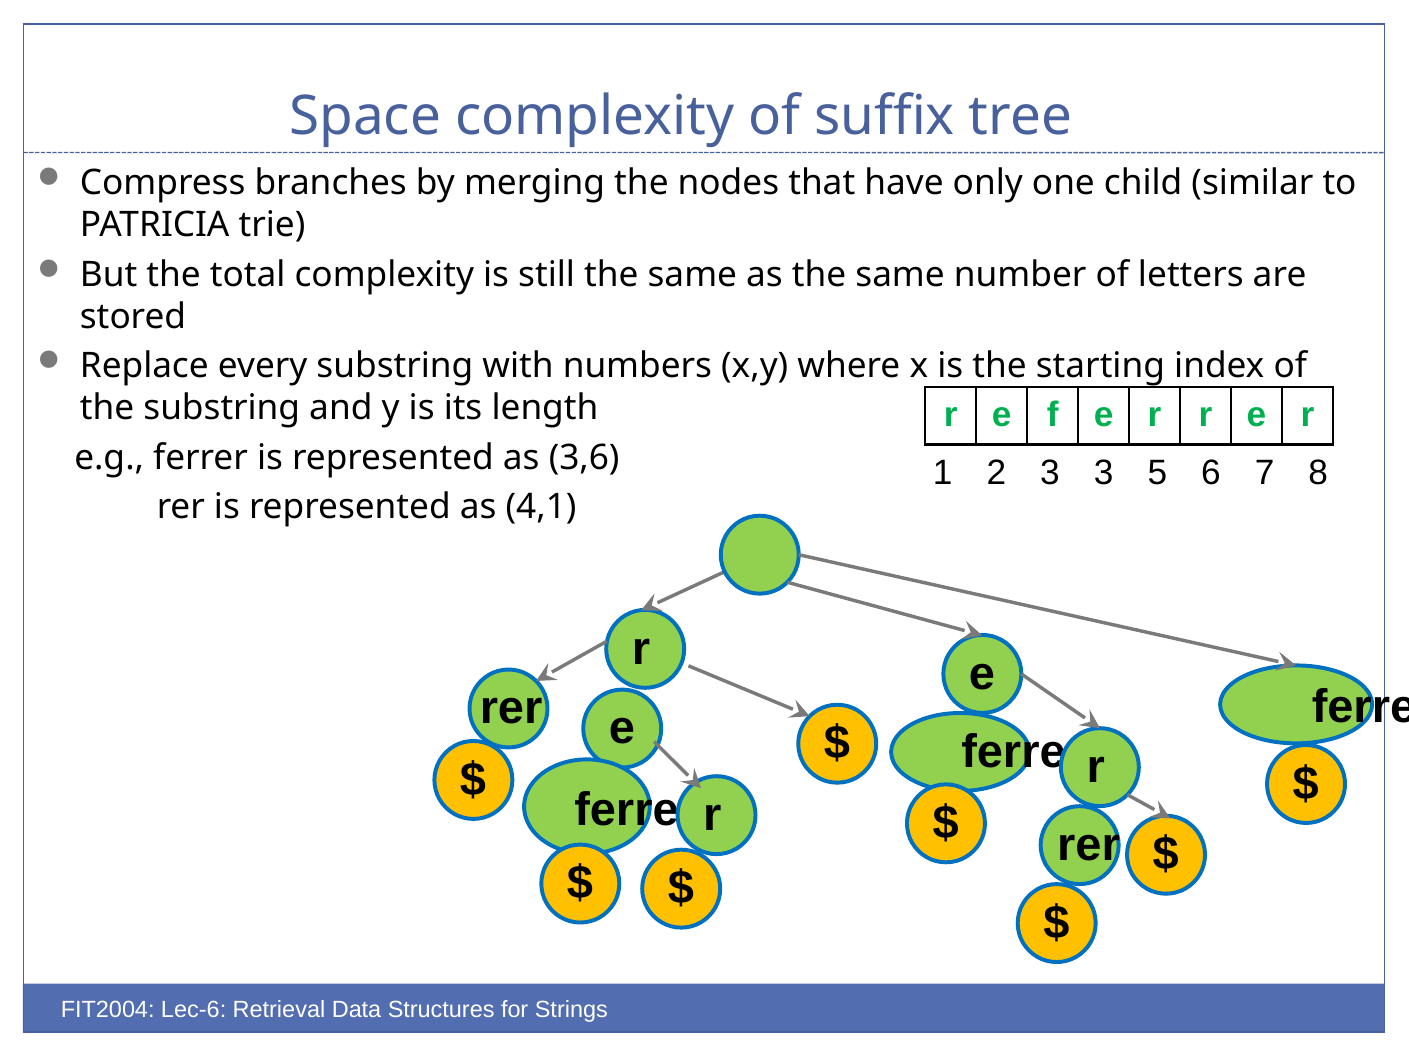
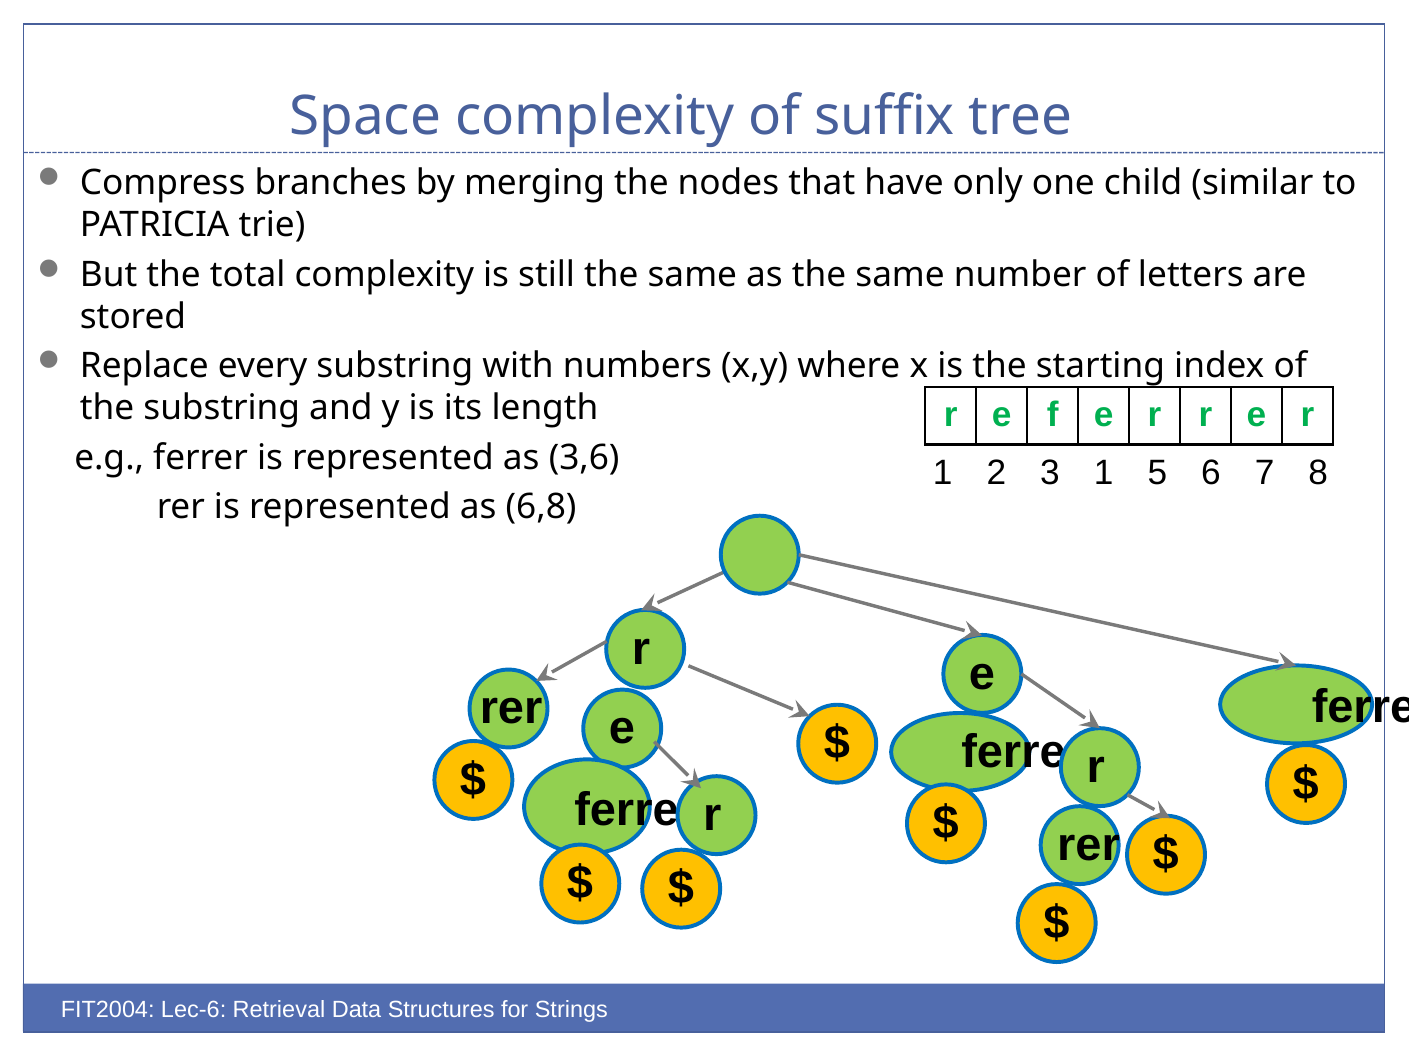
3 3: 3 -> 1
4,1: 4,1 -> 6,8
